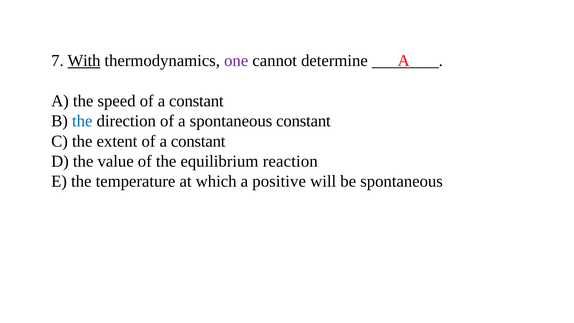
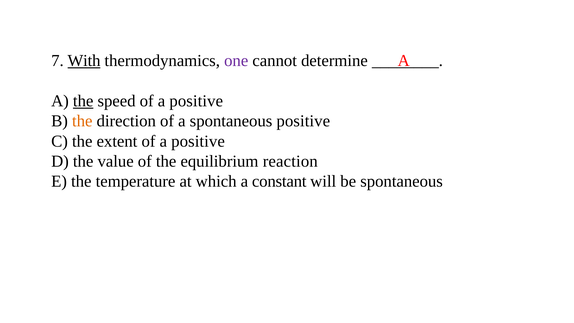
the at (83, 101) underline: none -> present
speed of a constant: constant -> positive
the at (82, 121) colour: blue -> orange
spontaneous constant: constant -> positive
extent of a constant: constant -> positive
positive: positive -> constant
